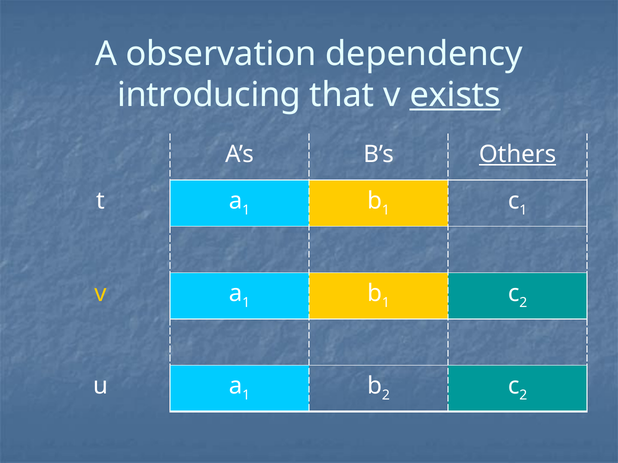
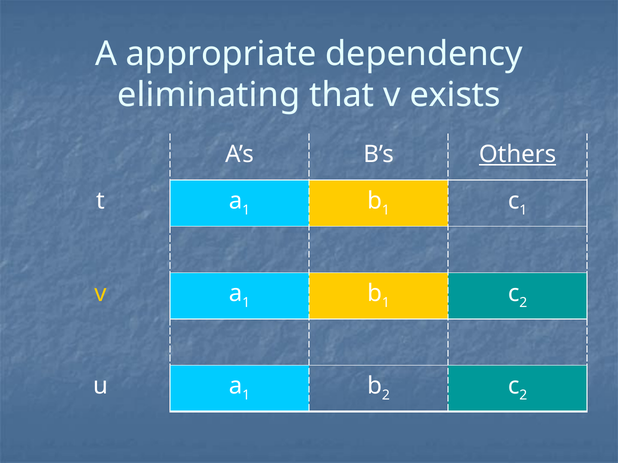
observation: observation -> appropriate
introducing: introducing -> eliminating
exists underline: present -> none
